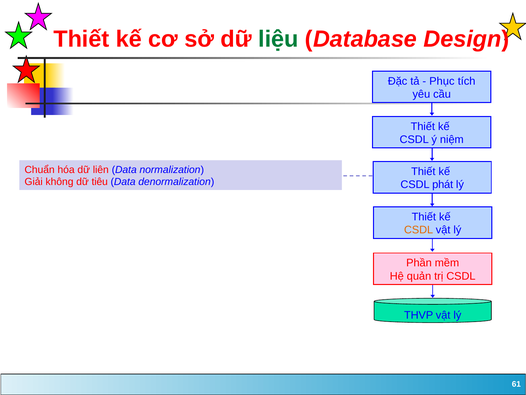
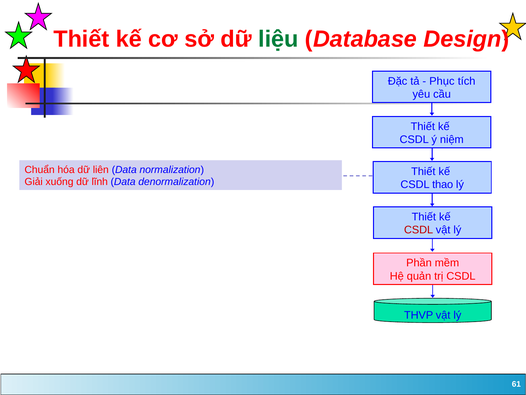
không: không -> xuống
tiêu: tiêu -> lĩnh
phát: phát -> thao
CSDL at (419, 230) colour: orange -> red
